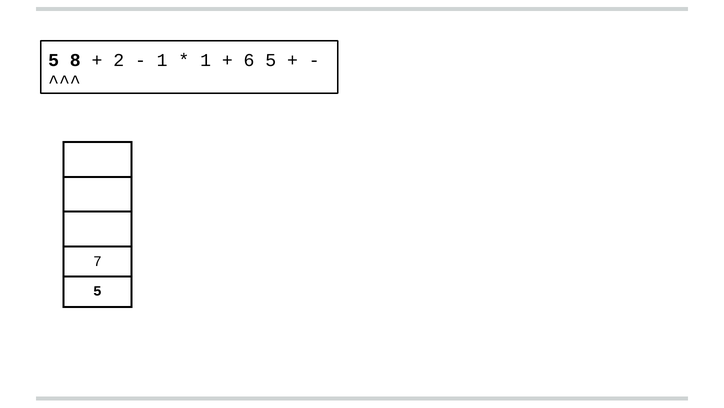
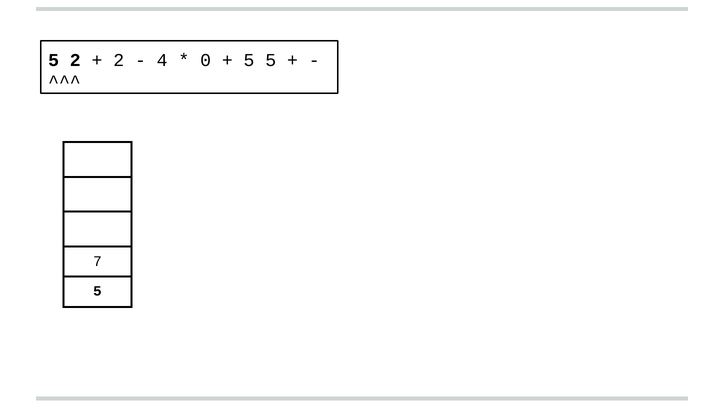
5 8: 8 -> 2
1 at (162, 60): 1 -> 4
1 at (206, 60): 1 -> 0
6 at (249, 60): 6 -> 5
